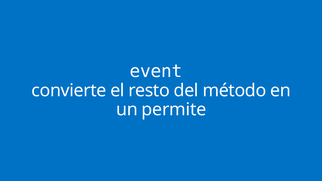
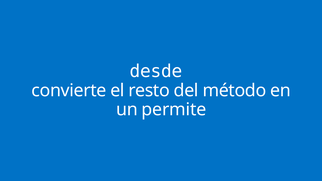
event: event -> desde
